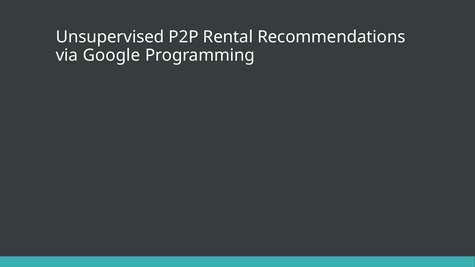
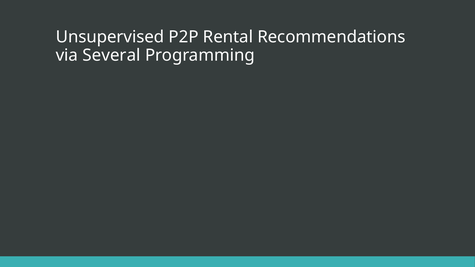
Google: Google -> Several
